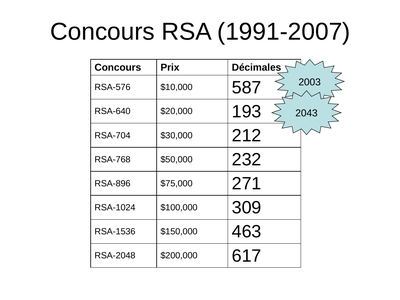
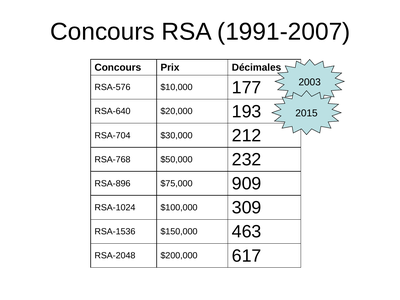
587: 587 -> 177
2043: 2043 -> 2015
271: 271 -> 909
